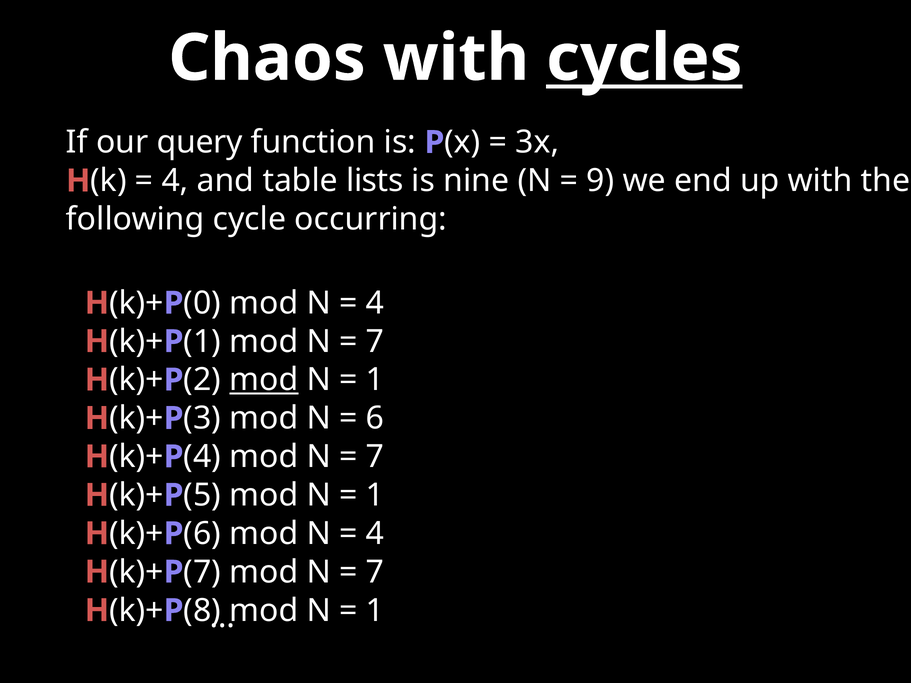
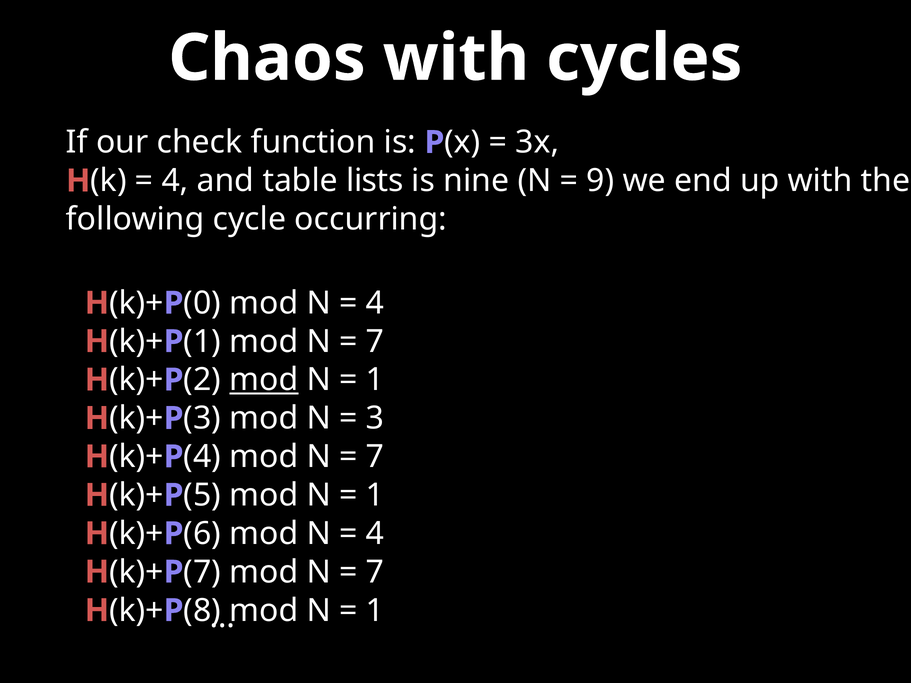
cycles underline: present -> none
query: query -> check
6 at (375, 419): 6 -> 3
